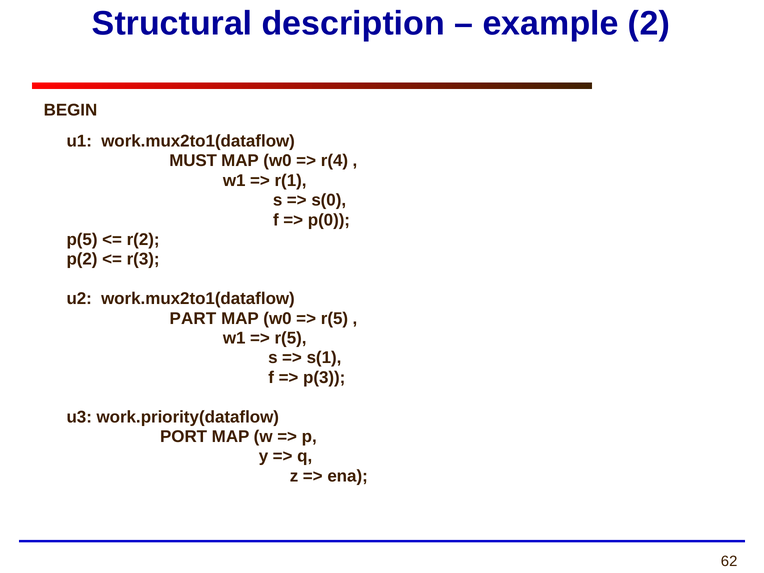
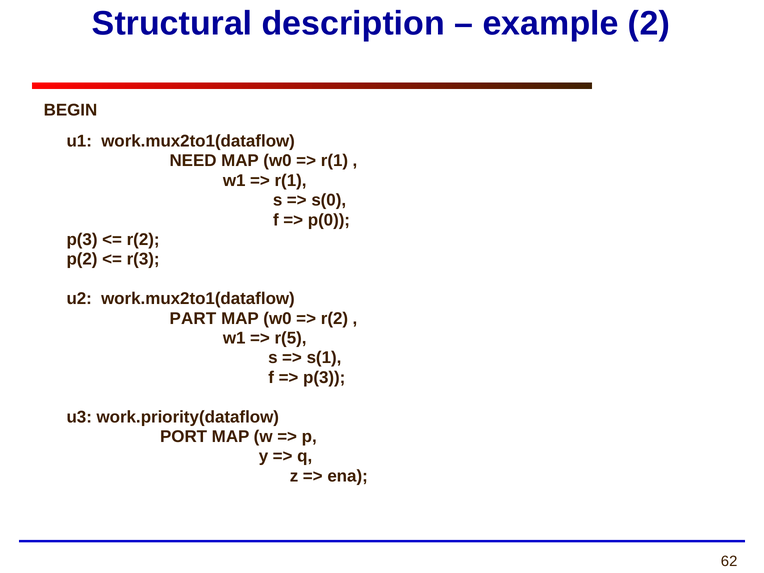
MUST: MUST -> NEED
r(4 at (334, 161): r(4 -> r(1
p(5 at (82, 240): p(5 -> p(3
r(5 at (334, 318): r(5 -> r(2
